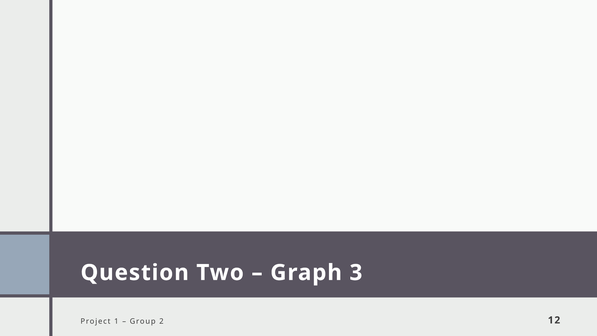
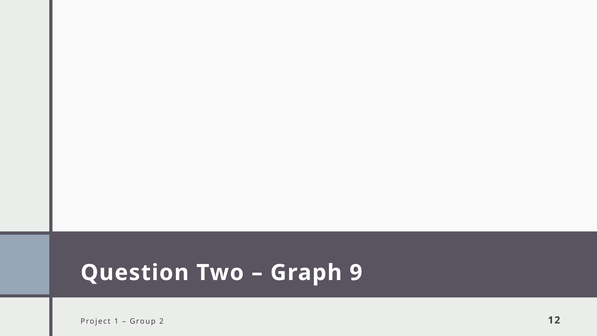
3: 3 -> 9
